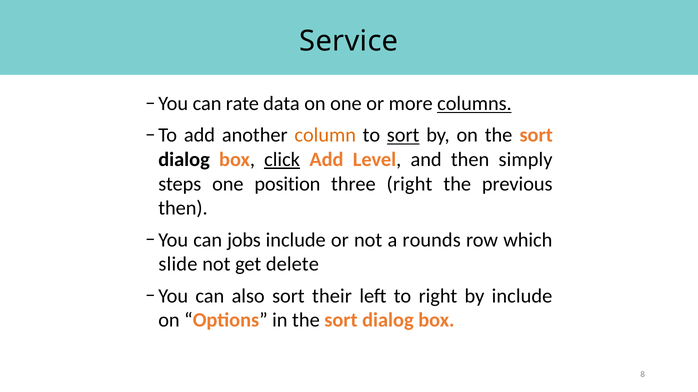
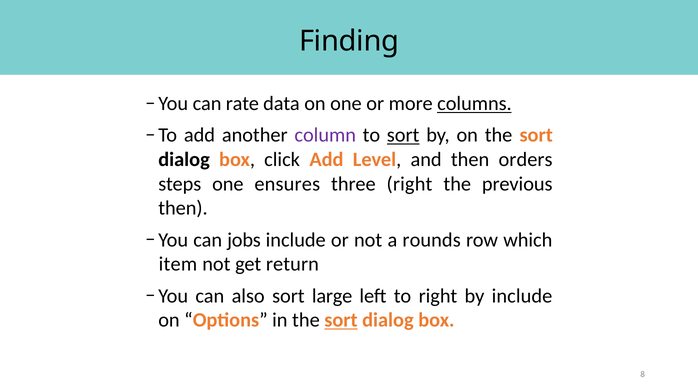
Service: Service -> Finding
column colour: orange -> purple
click underline: present -> none
simply: simply -> orders
position: position -> ensures
slide: slide -> item
delete: delete -> return
their: their -> large
sort at (341, 321) underline: none -> present
